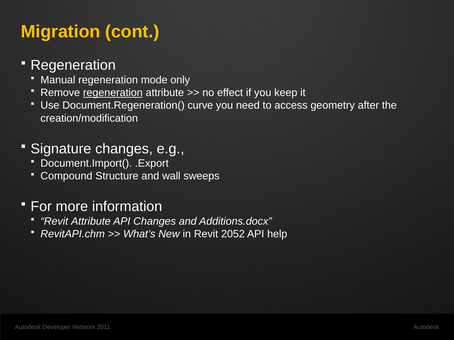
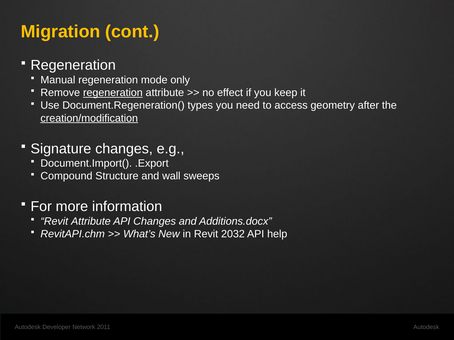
curve: curve -> types
creation/modification underline: none -> present
2052: 2052 -> 2032
